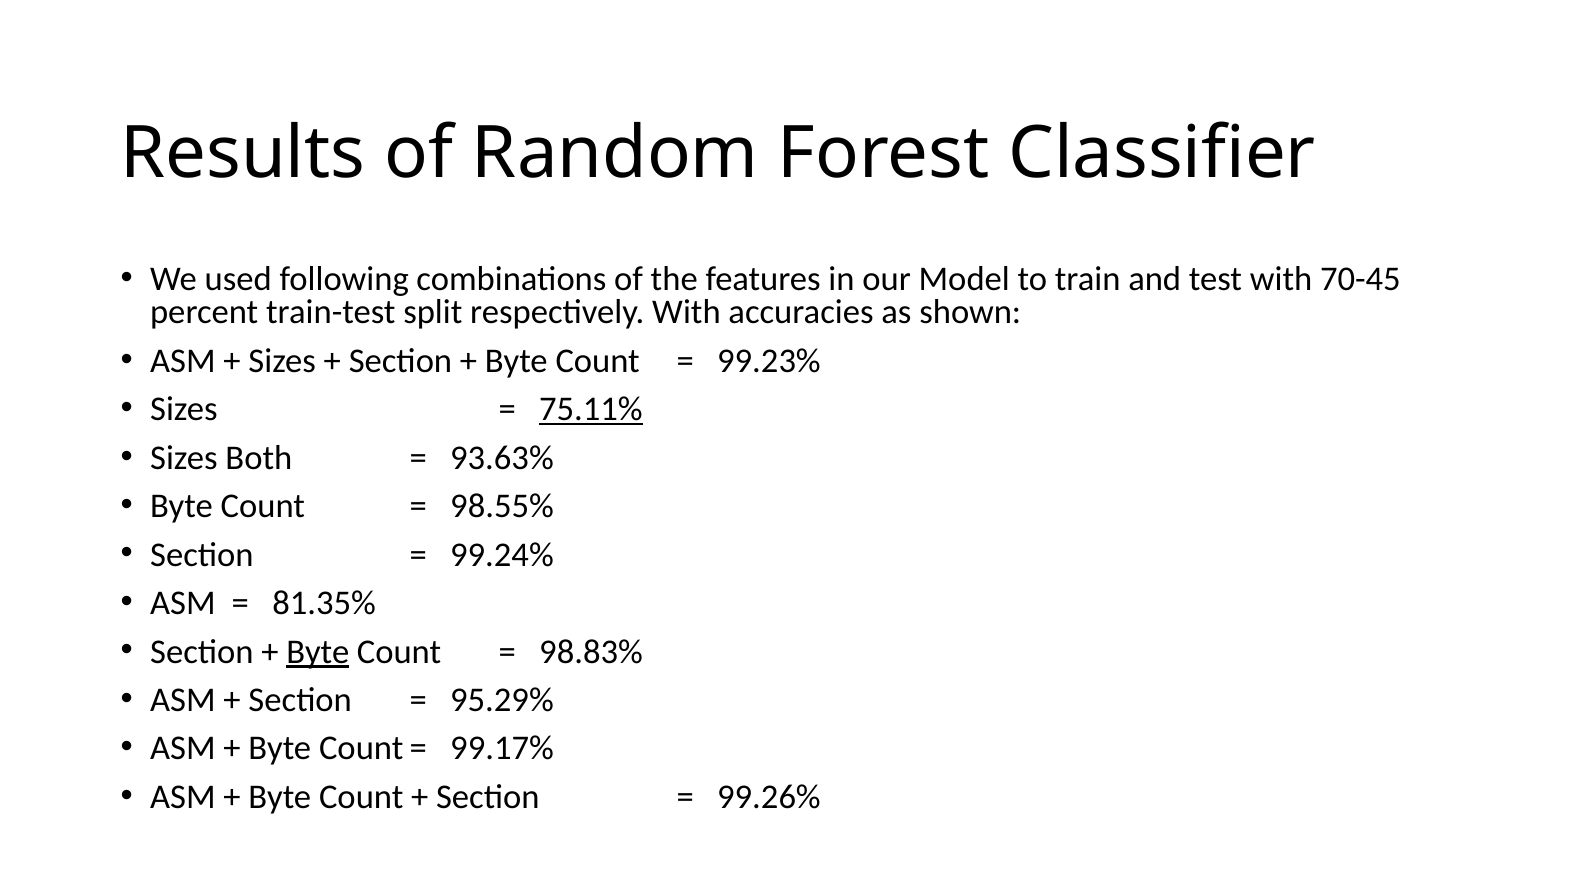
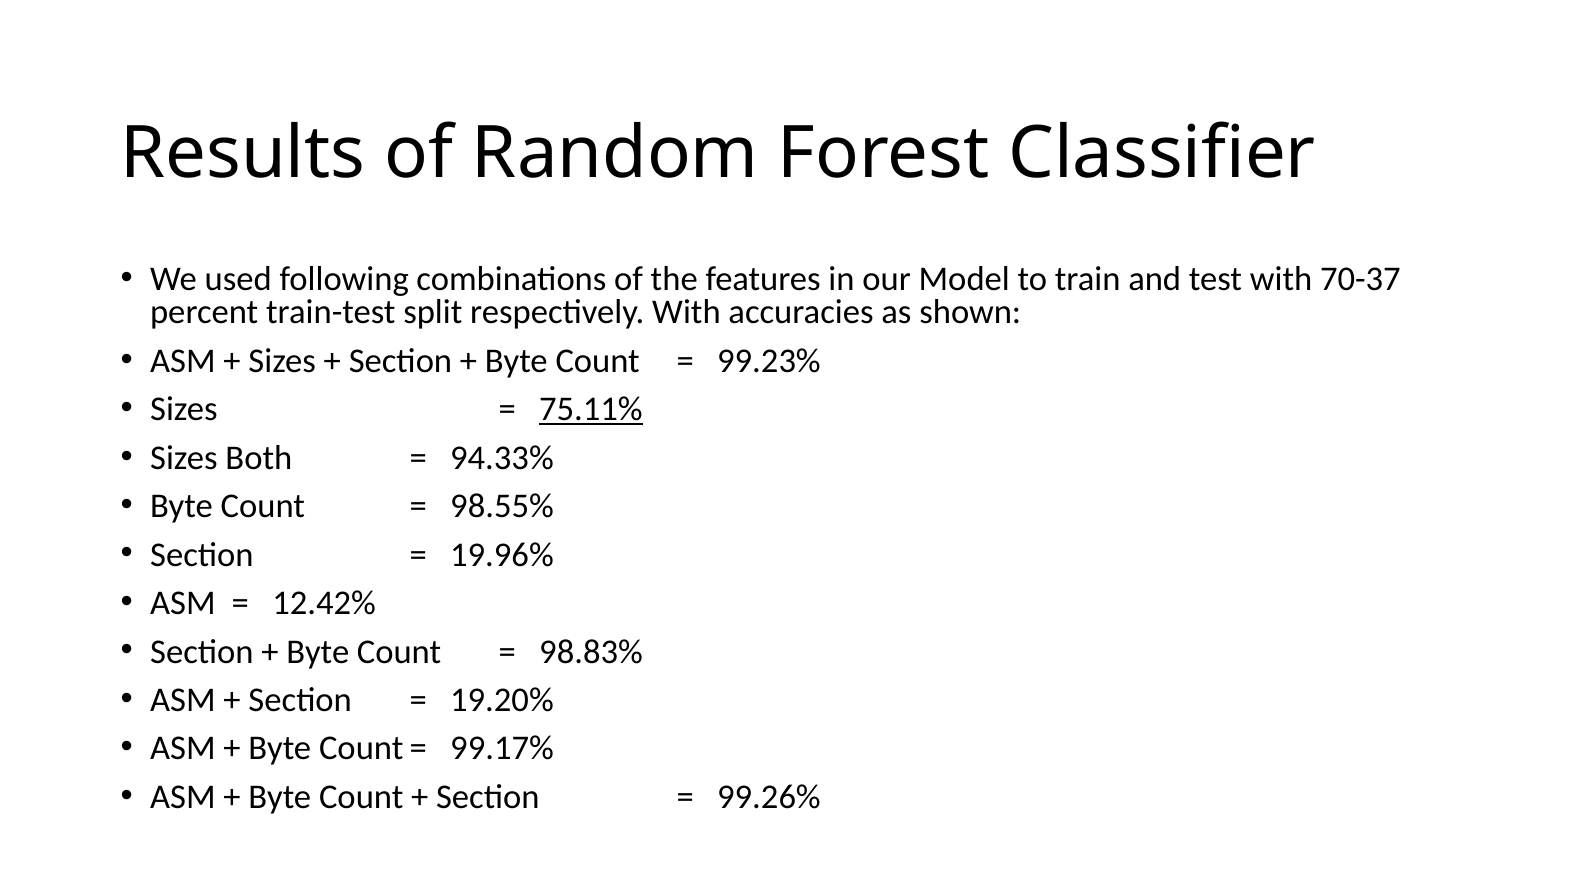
70-45: 70-45 -> 70-37
93.63%: 93.63% -> 94.33%
99.24%: 99.24% -> 19.96%
81.35%: 81.35% -> 12.42%
Byte at (318, 652) underline: present -> none
95.29%: 95.29% -> 19.20%
